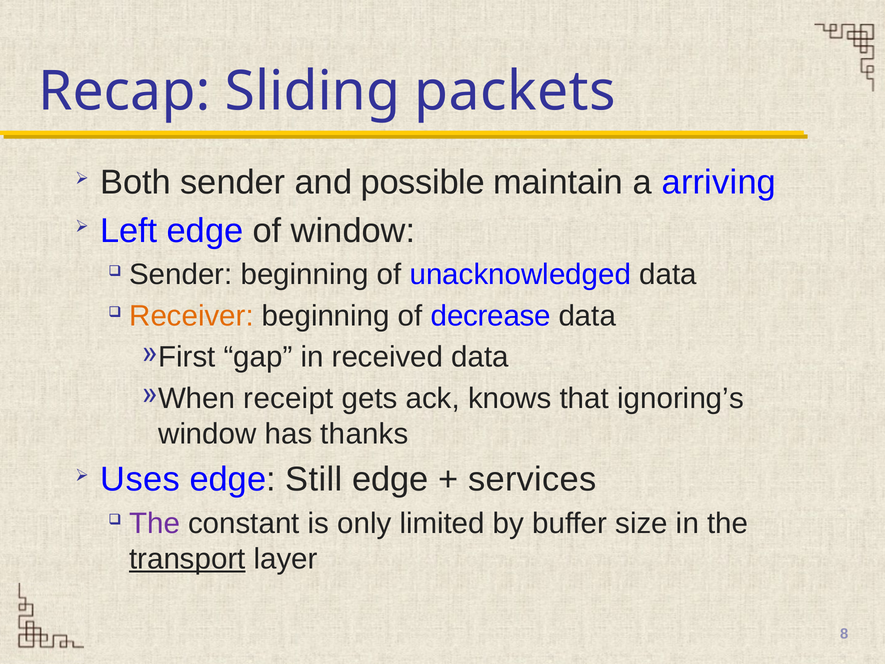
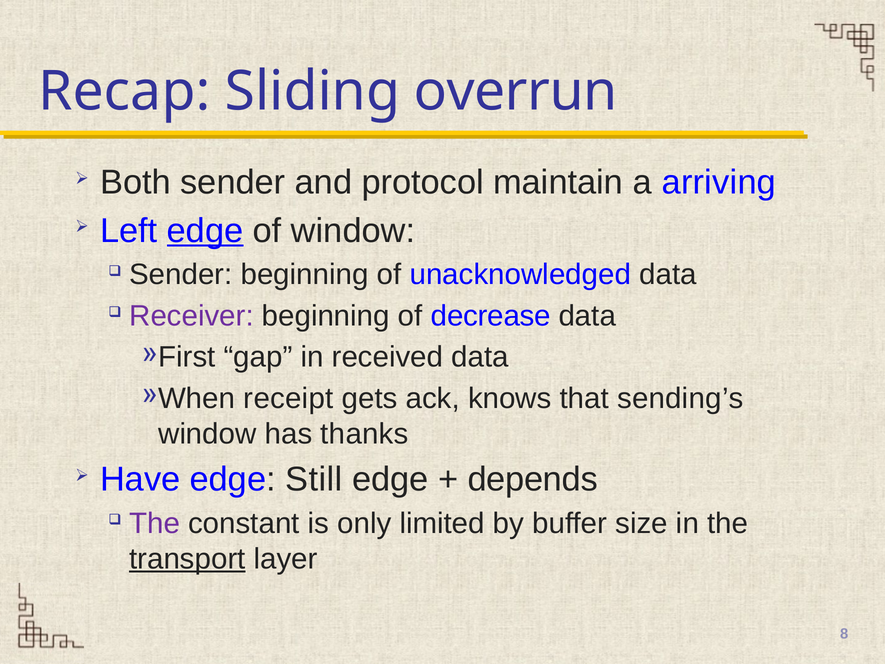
packets: packets -> overrun
possible: possible -> protocol
edge at (205, 231) underline: none -> present
Receiver colour: orange -> purple
ignoring’s: ignoring’s -> sending’s
Uses: Uses -> Have
services: services -> depends
